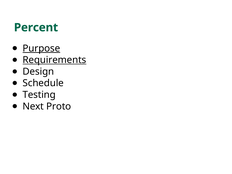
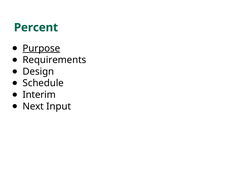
Requirements underline: present -> none
Testing: Testing -> Interim
Proto: Proto -> Input
